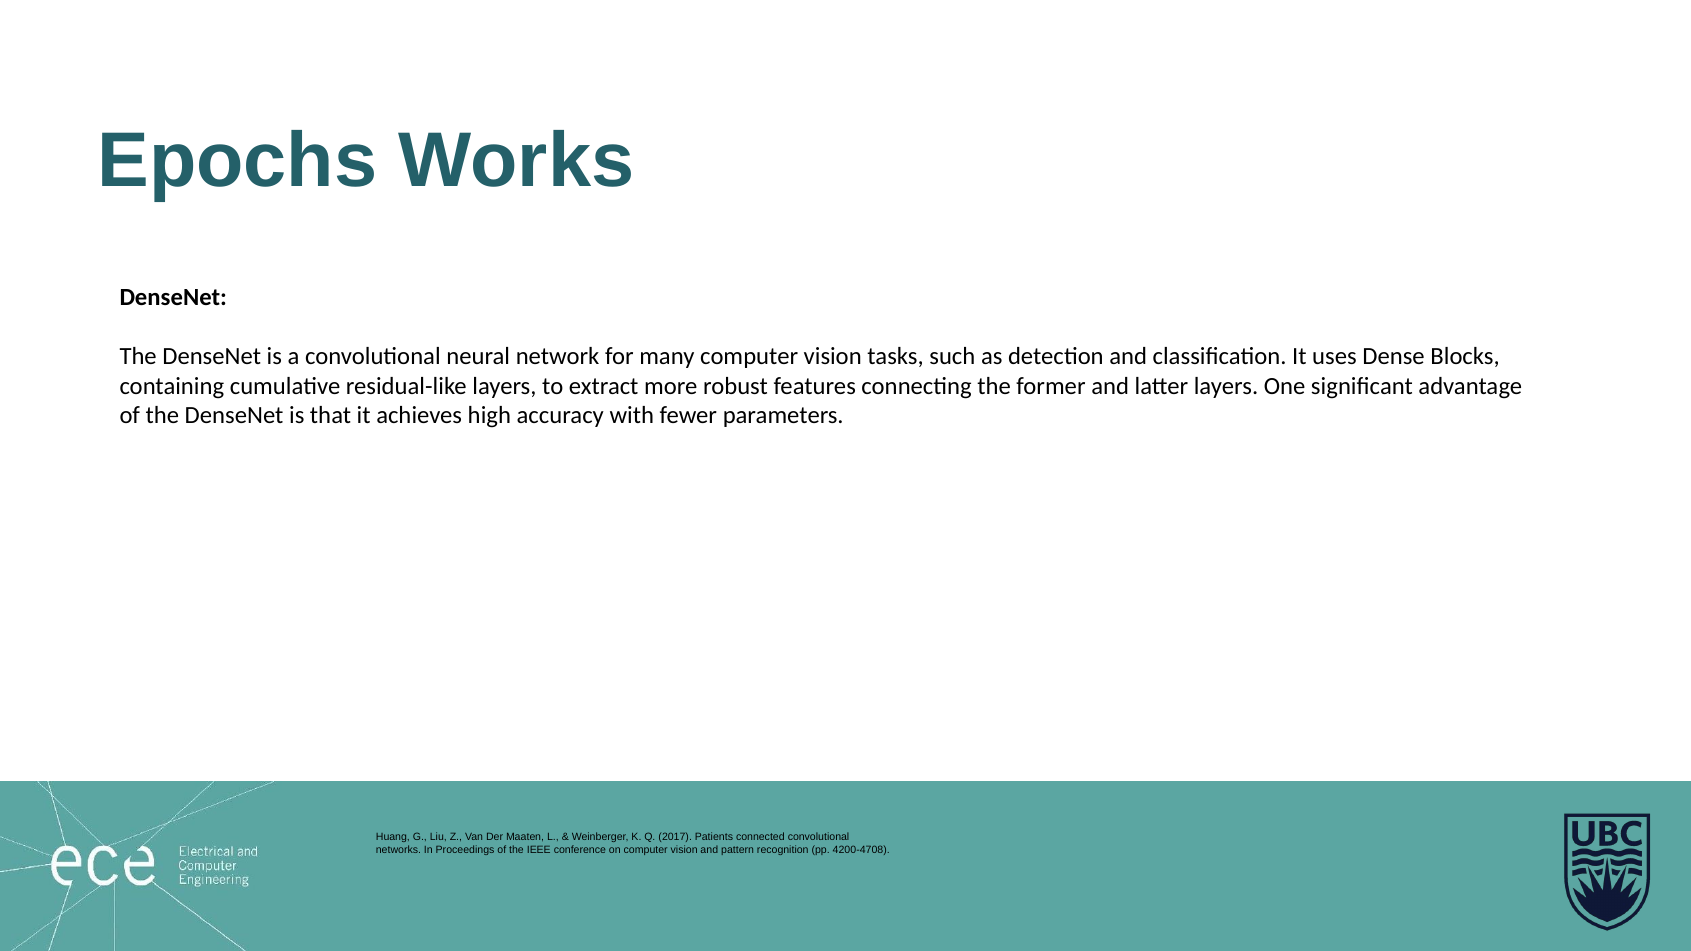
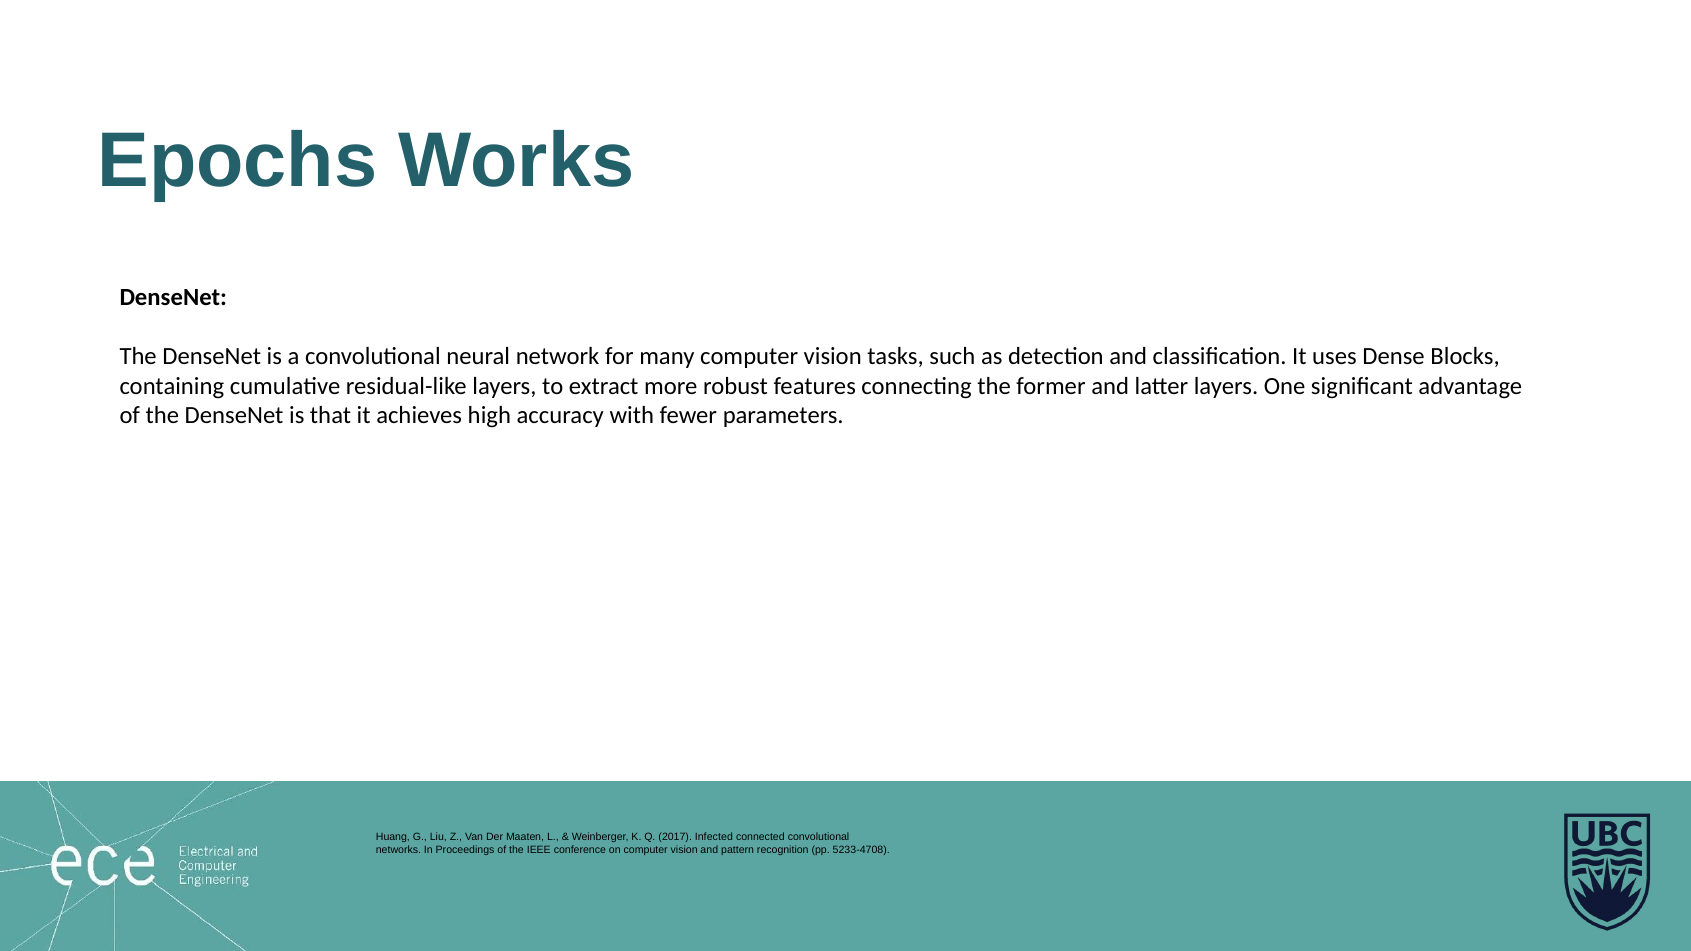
Patients: Patients -> Infected
4200-4708: 4200-4708 -> 5233-4708
